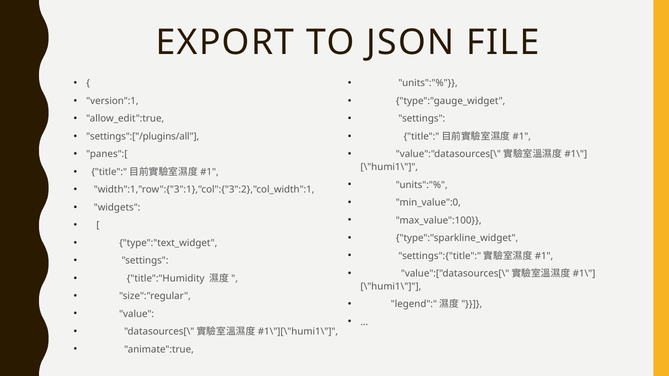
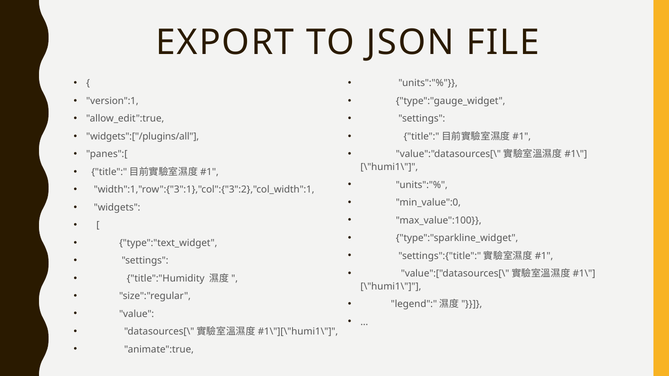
settings":["/plugins/all: settings":["/plugins/all -> widgets":["/plugins/all
